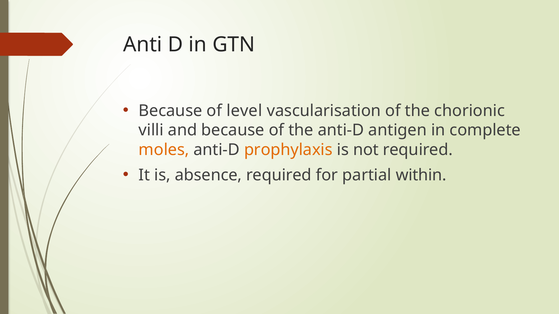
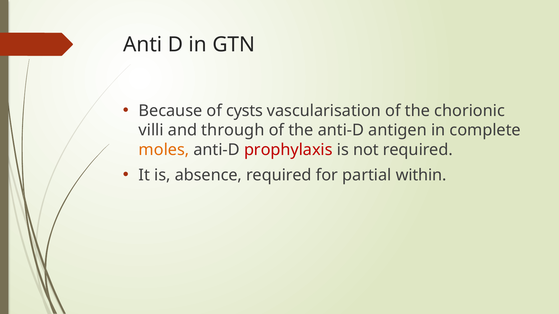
level: level -> cysts
and because: because -> through
prophylaxis colour: orange -> red
